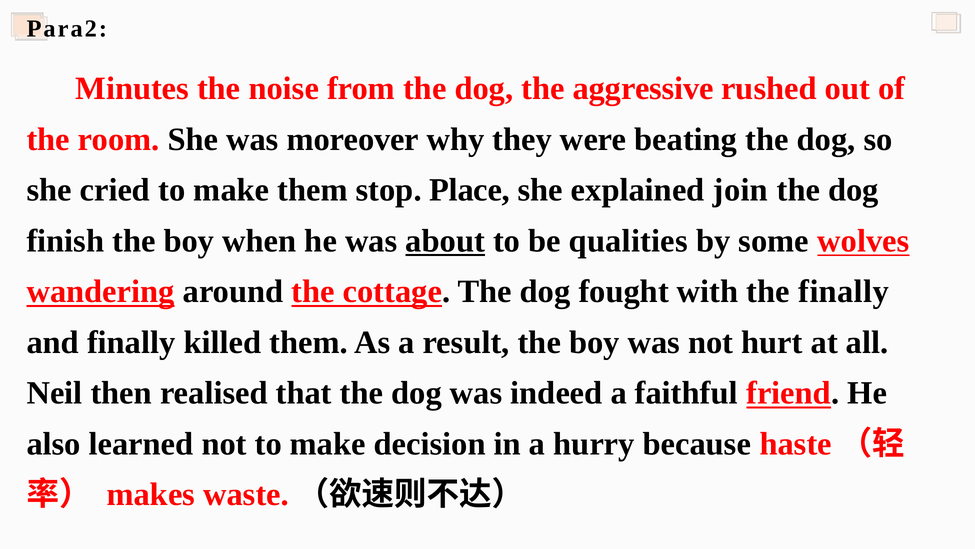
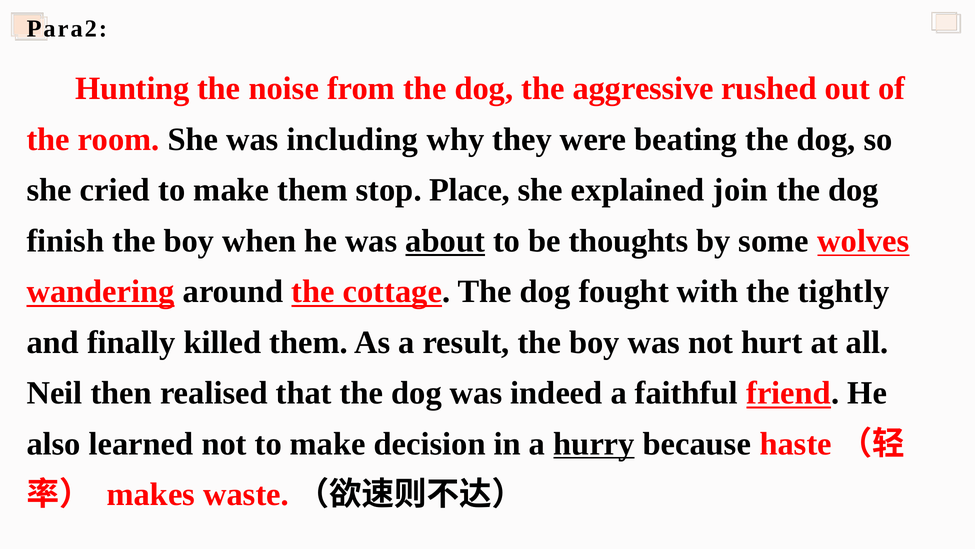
Minutes: Minutes -> Hunting
moreover: moreover -> including
qualities: qualities -> thoughts
the finally: finally -> tightly
hurry underline: none -> present
